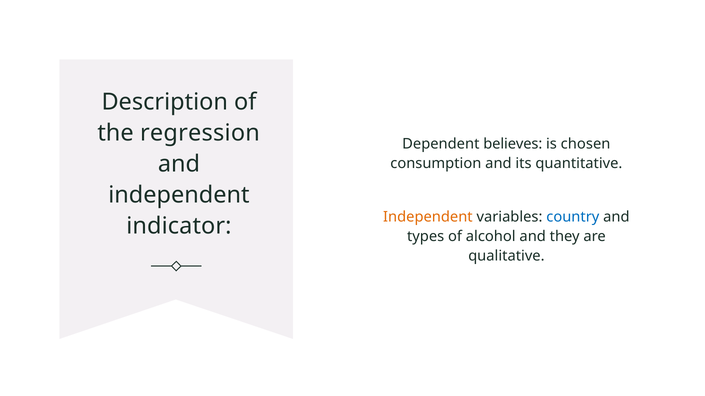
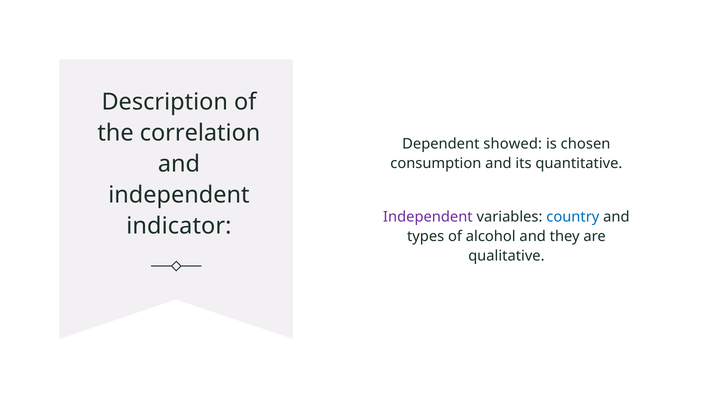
regression: regression -> correlation
believes: believes -> showed
Independent at (428, 217) colour: orange -> purple
